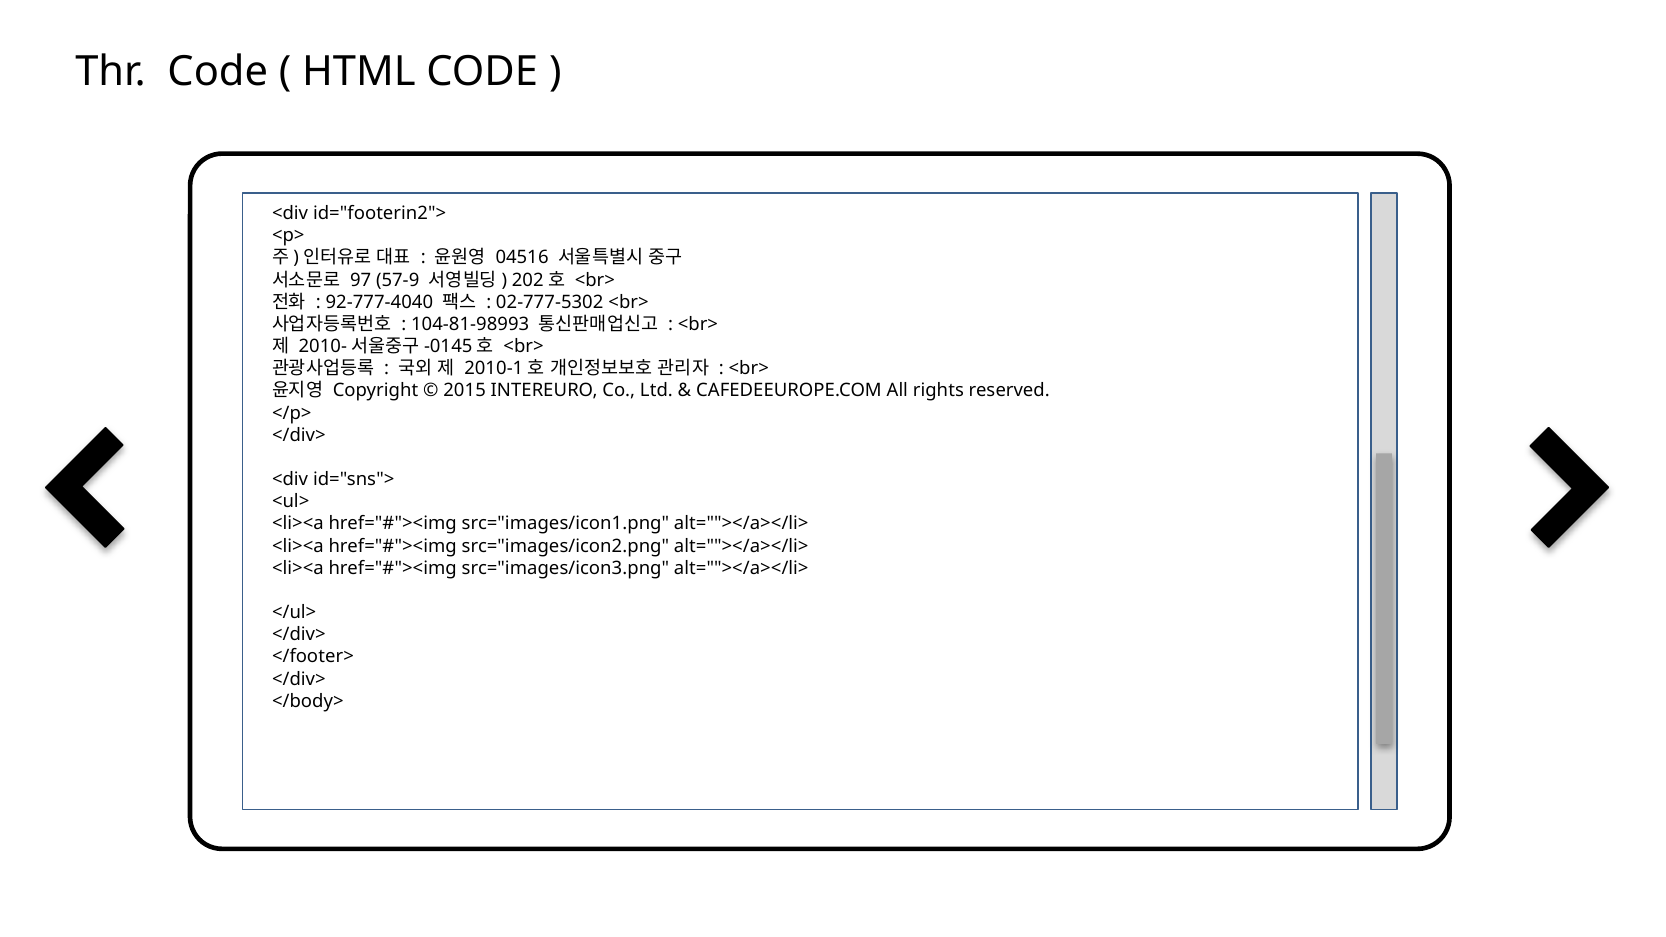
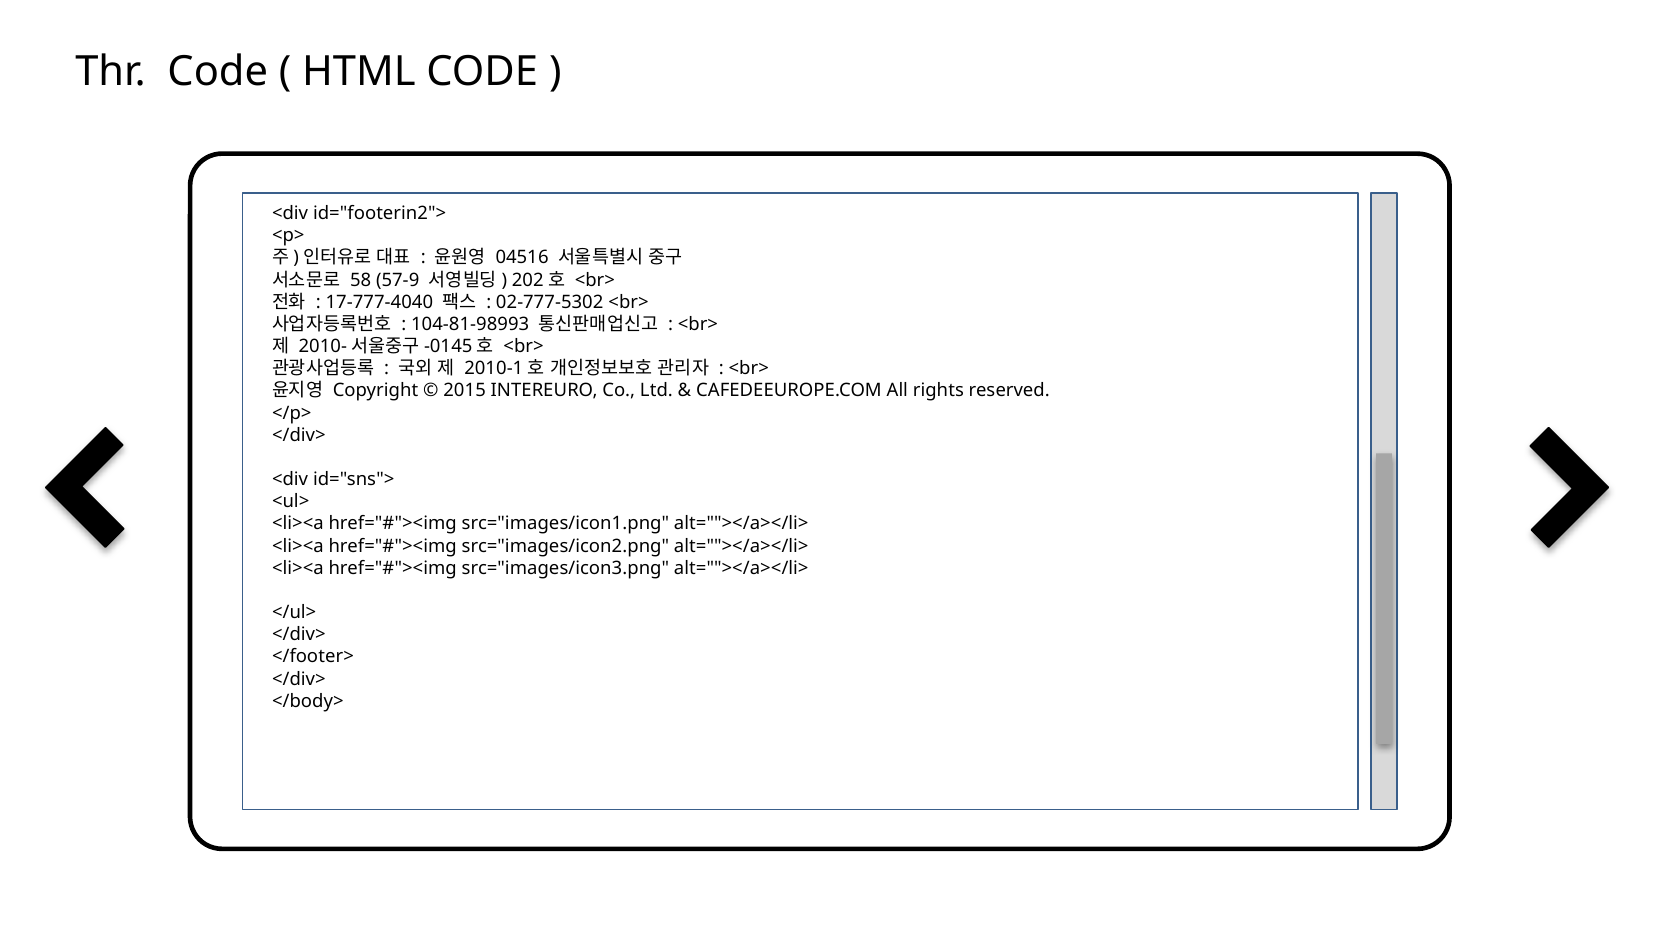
97: 97 -> 58
92-777-4040: 92-777-4040 -> 17-777-4040
